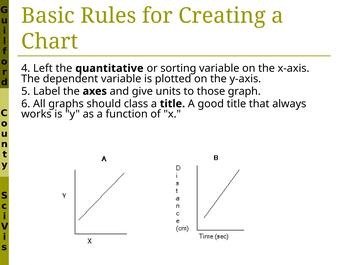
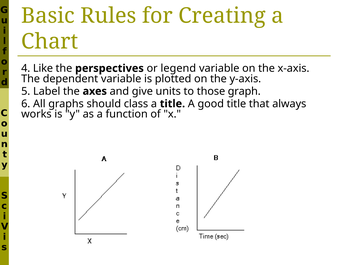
Left: Left -> Like
quantitative: quantitative -> perspectives
sorting: sorting -> legend
